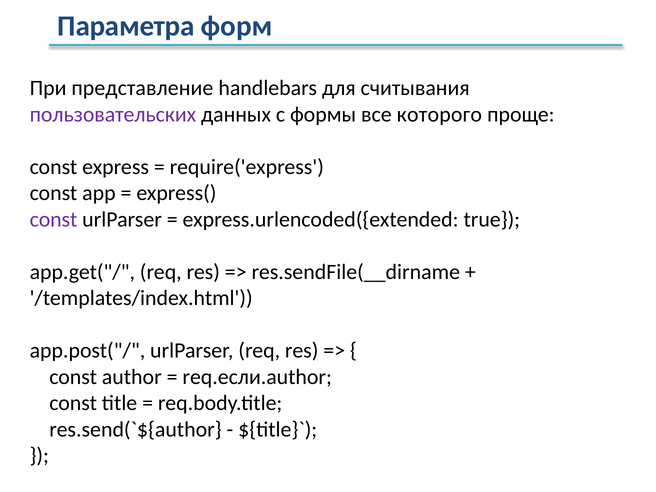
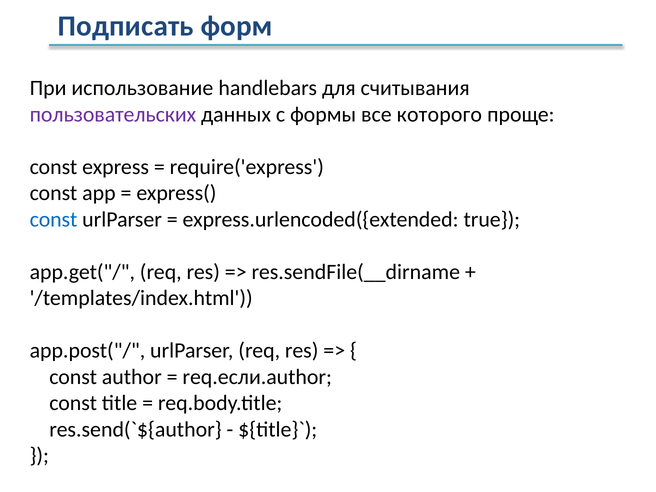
Параметра: Параметра -> Подписать
представление: представление -> использование
const at (54, 219) colour: purple -> blue
